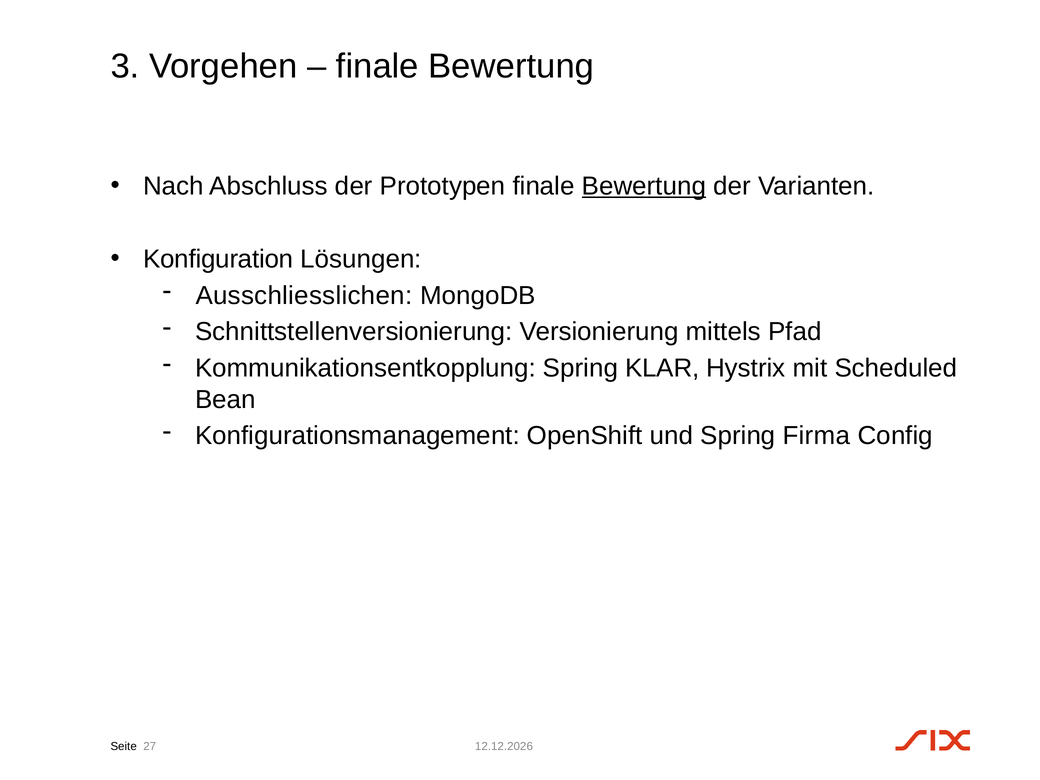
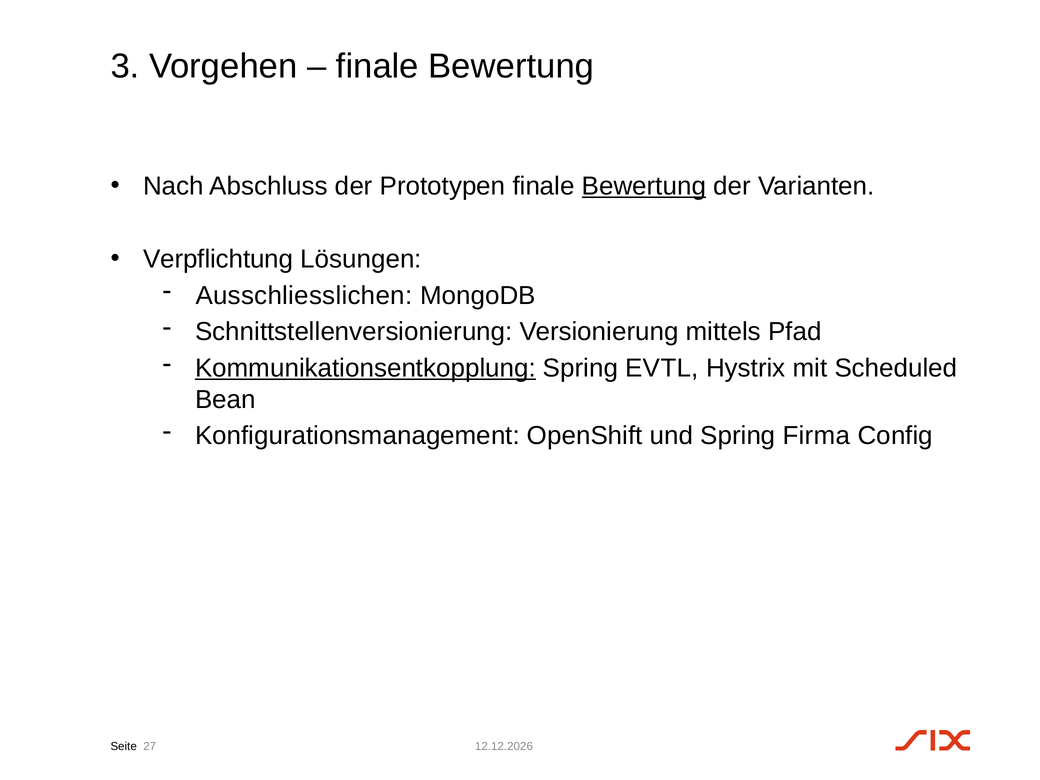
Konfiguration: Konfiguration -> Verpflichtung
Kommunikationsentkopplung underline: none -> present
KLAR: KLAR -> EVTL
